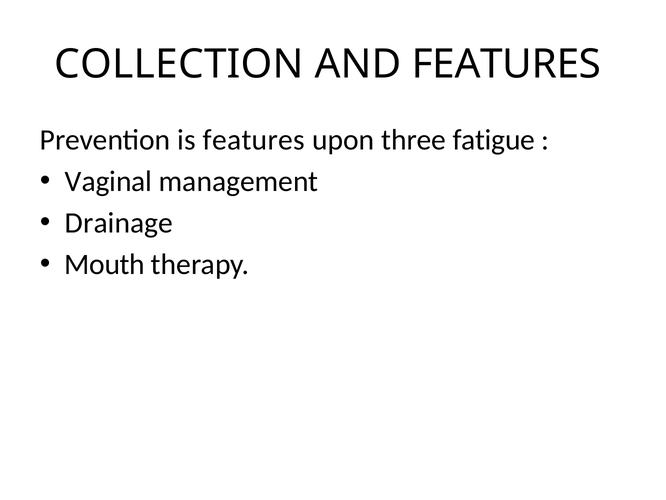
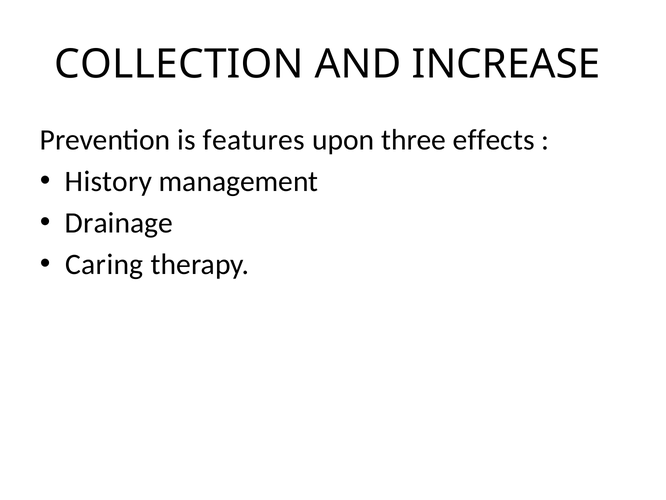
AND FEATURES: FEATURES -> INCREASE
fatigue: fatigue -> effects
Vaginal: Vaginal -> History
Mouth: Mouth -> Caring
